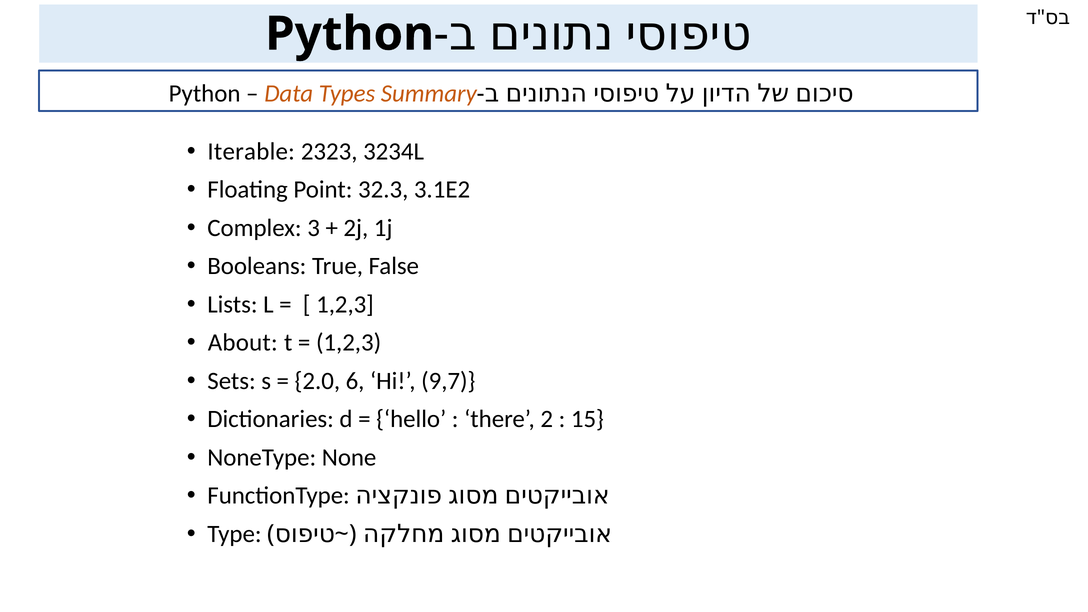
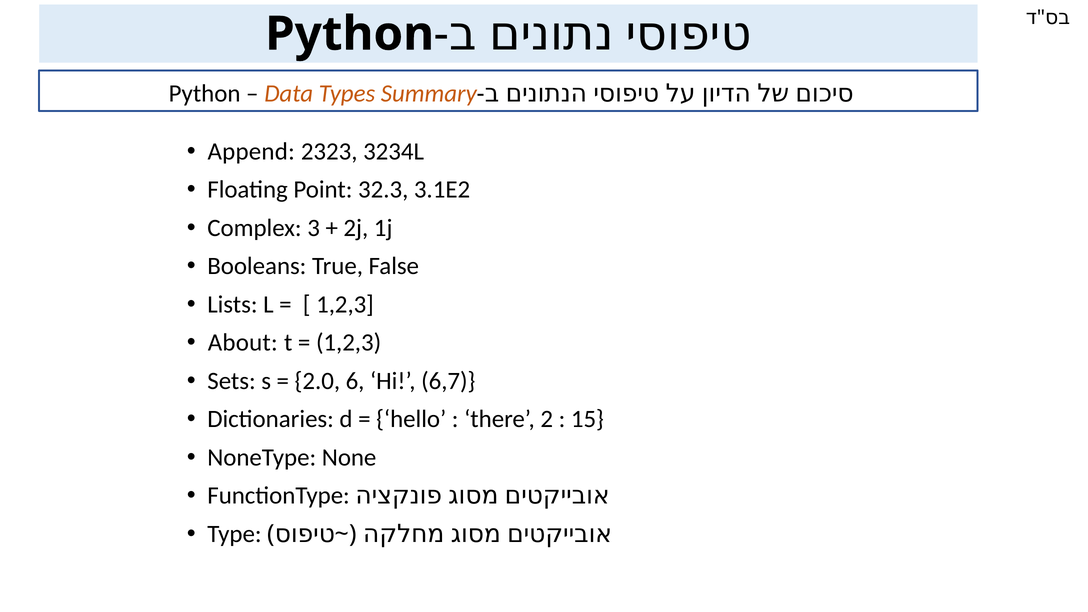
Iterable: Iterable -> Append
9,7: 9,7 -> 6,7
